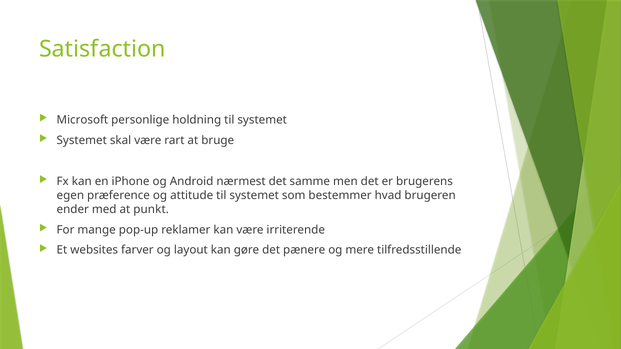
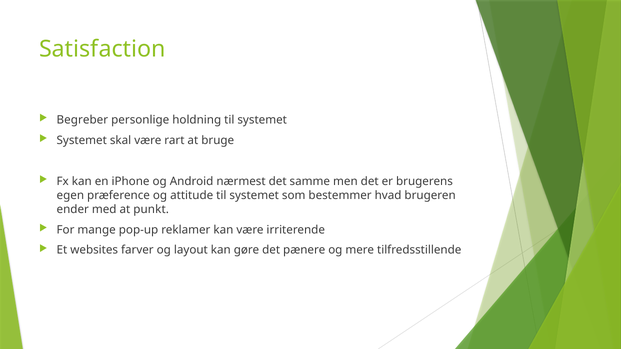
Microsoft: Microsoft -> Begreber
